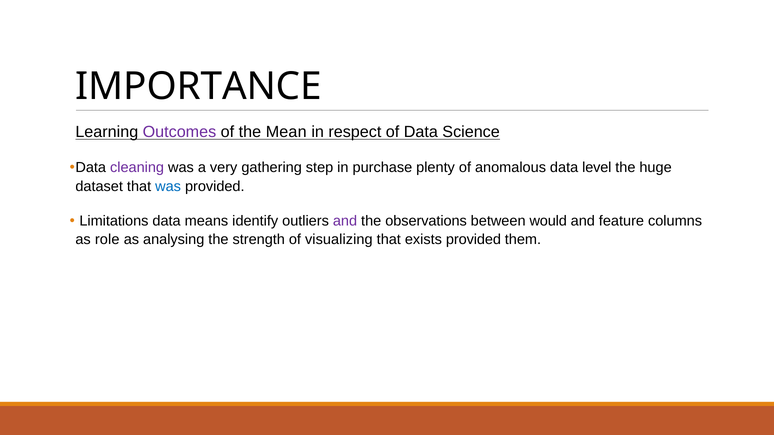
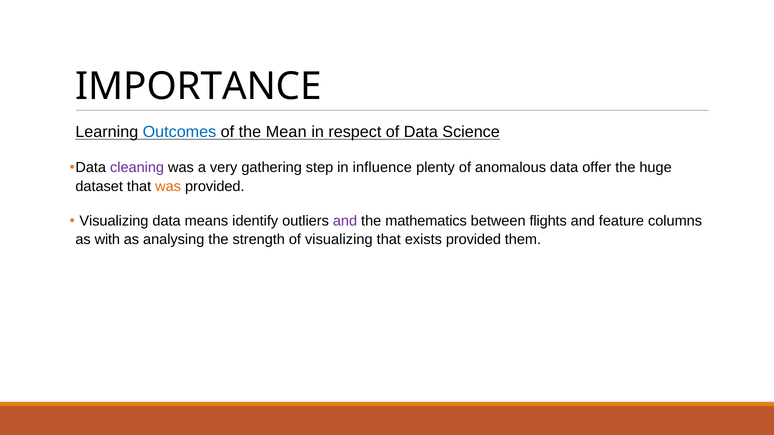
Outcomes colour: purple -> blue
purchase: purchase -> influence
level: level -> offer
was at (168, 186) colour: blue -> orange
Limitations at (114, 221): Limitations -> Visualizing
observations: observations -> mathematics
would: would -> flights
role: role -> with
